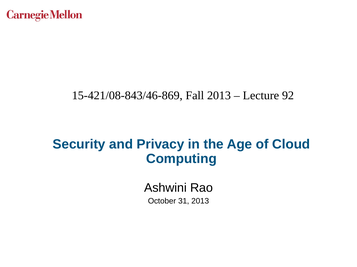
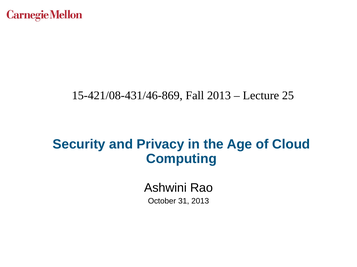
15-421/08-843/46-869: 15-421/08-843/46-869 -> 15-421/08-431/46-869
92: 92 -> 25
